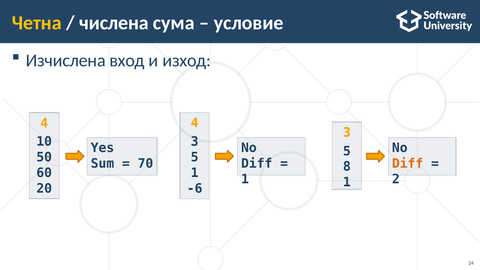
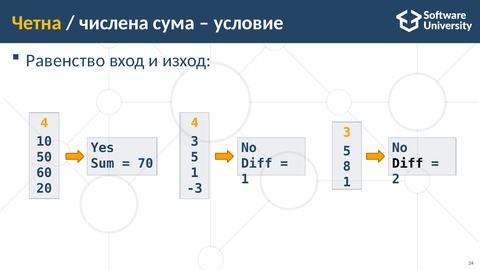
Изчислена: Изчислена -> Равенство
Diff at (408, 164) colour: orange -> black
-6: -6 -> -3
